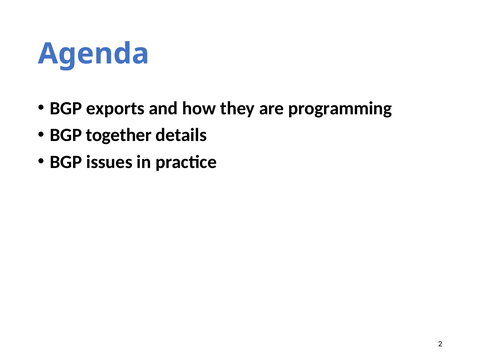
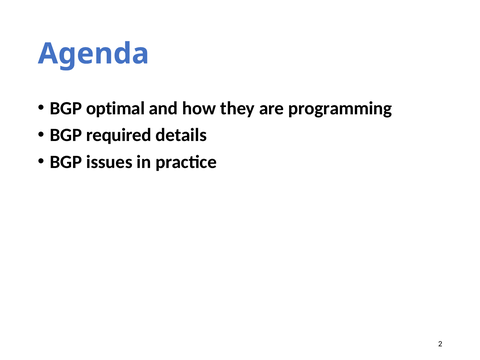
exports: exports -> optimal
together: together -> required
